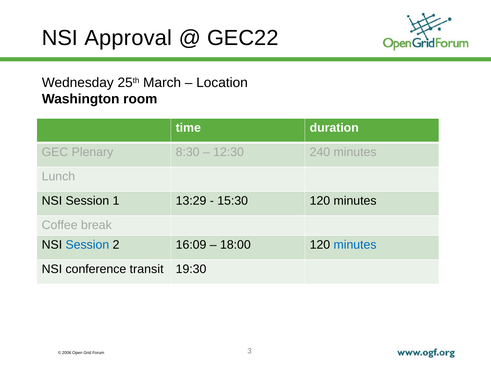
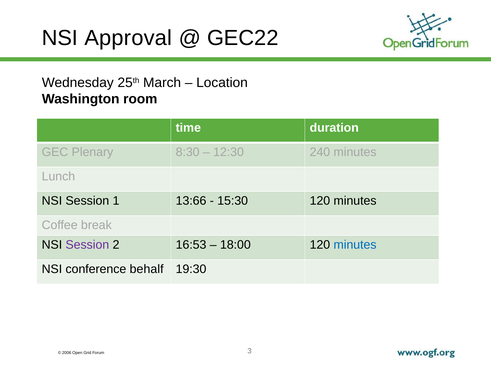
13:29: 13:29 -> 13:66
Session at (87, 245) colour: blue -> purple
16:09: 16:09 -> 16:53
transit: transit -> behalf
